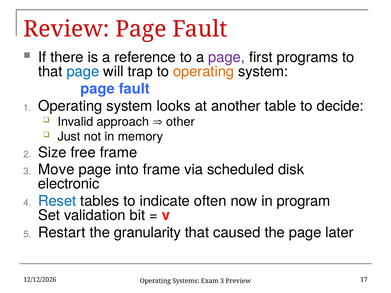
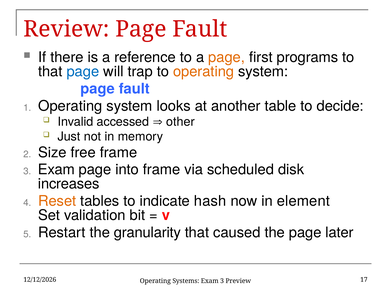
page at (227, 57) colour: purple -> orange
approach: approach -> accessed
3 Move: Move -> Exam
electronic: electronic -> increases
Reset colour: blue -> orange
often: often -> hash
program: program -> element
